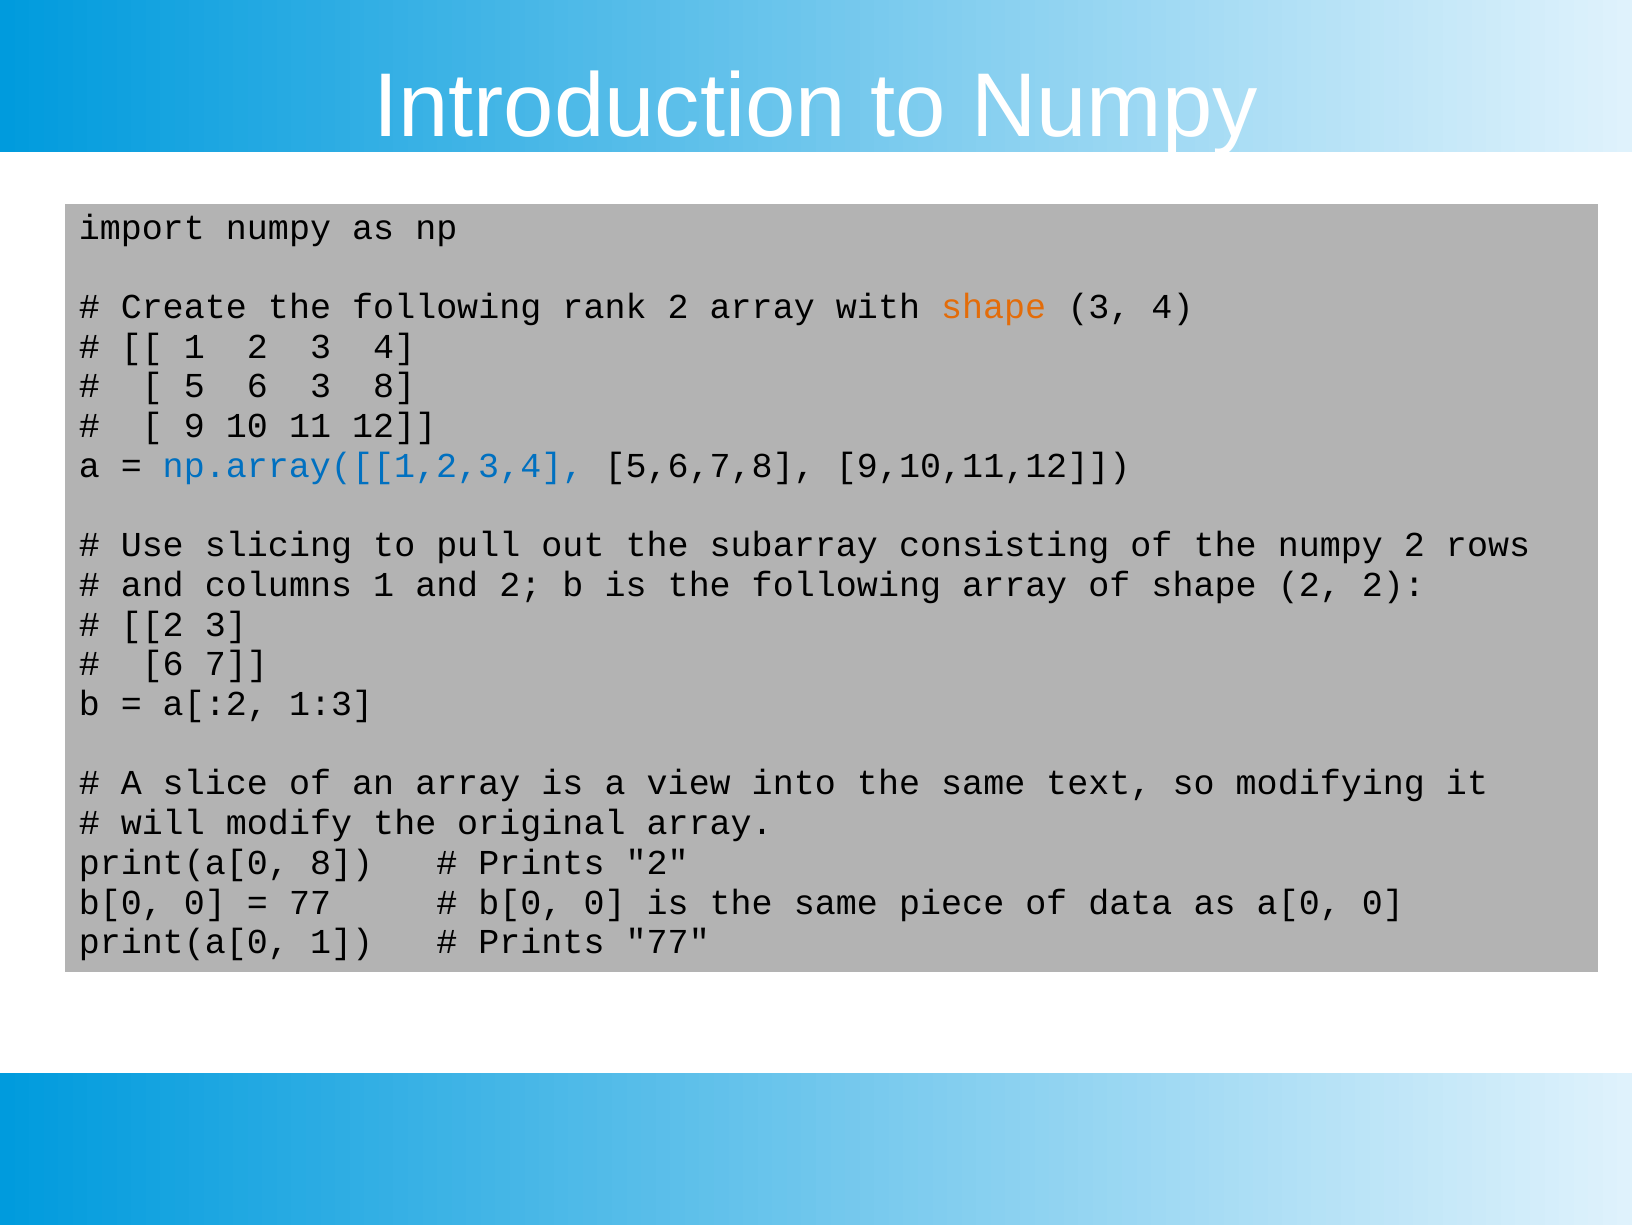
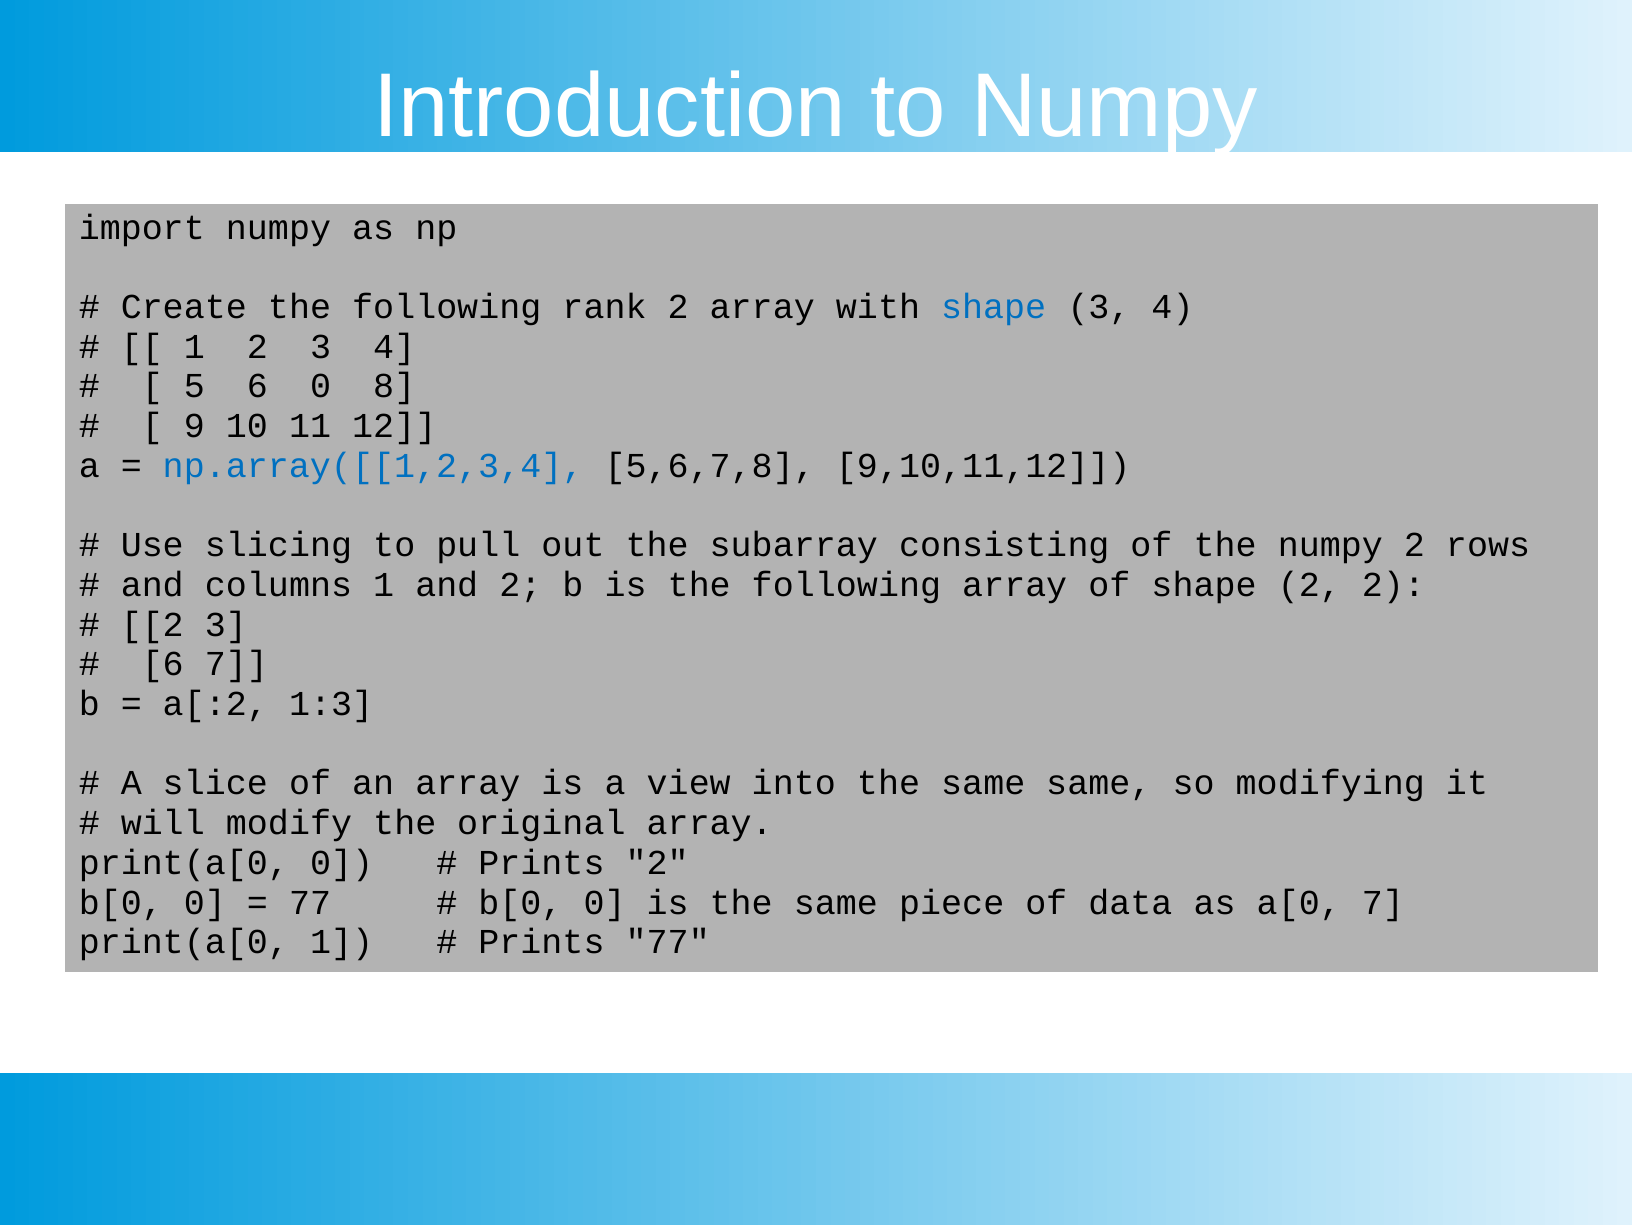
shape at (994, 307) colour: orange -> blue
6 3: 3 -> 0
same text: text -> same
print(a[0 8: 8 -> 0
a[0 0: 0 -> 7
